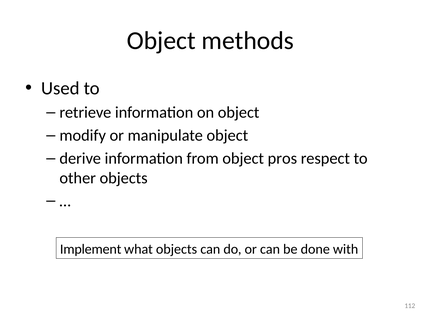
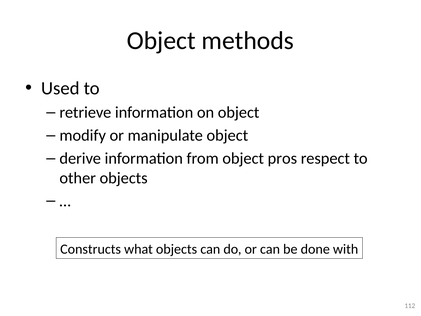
Implement: Implement -> Constructs
